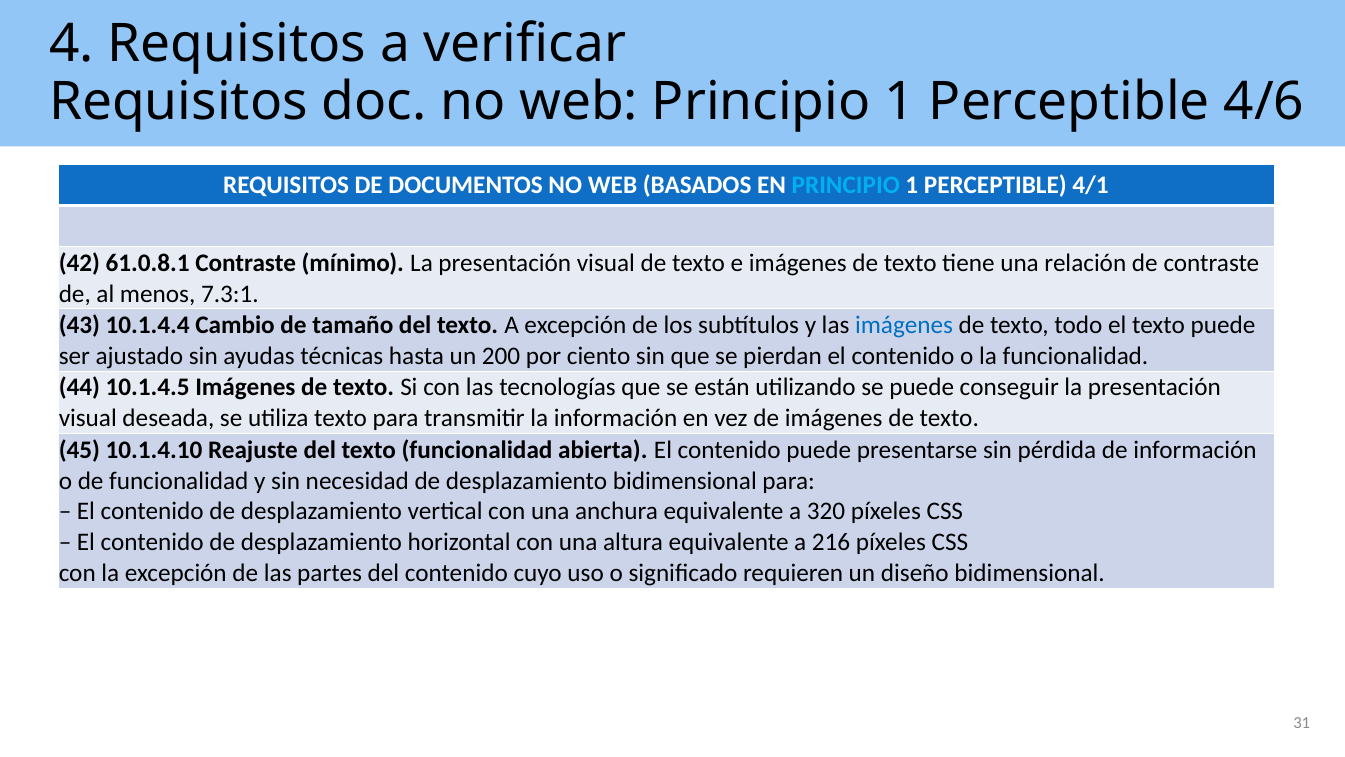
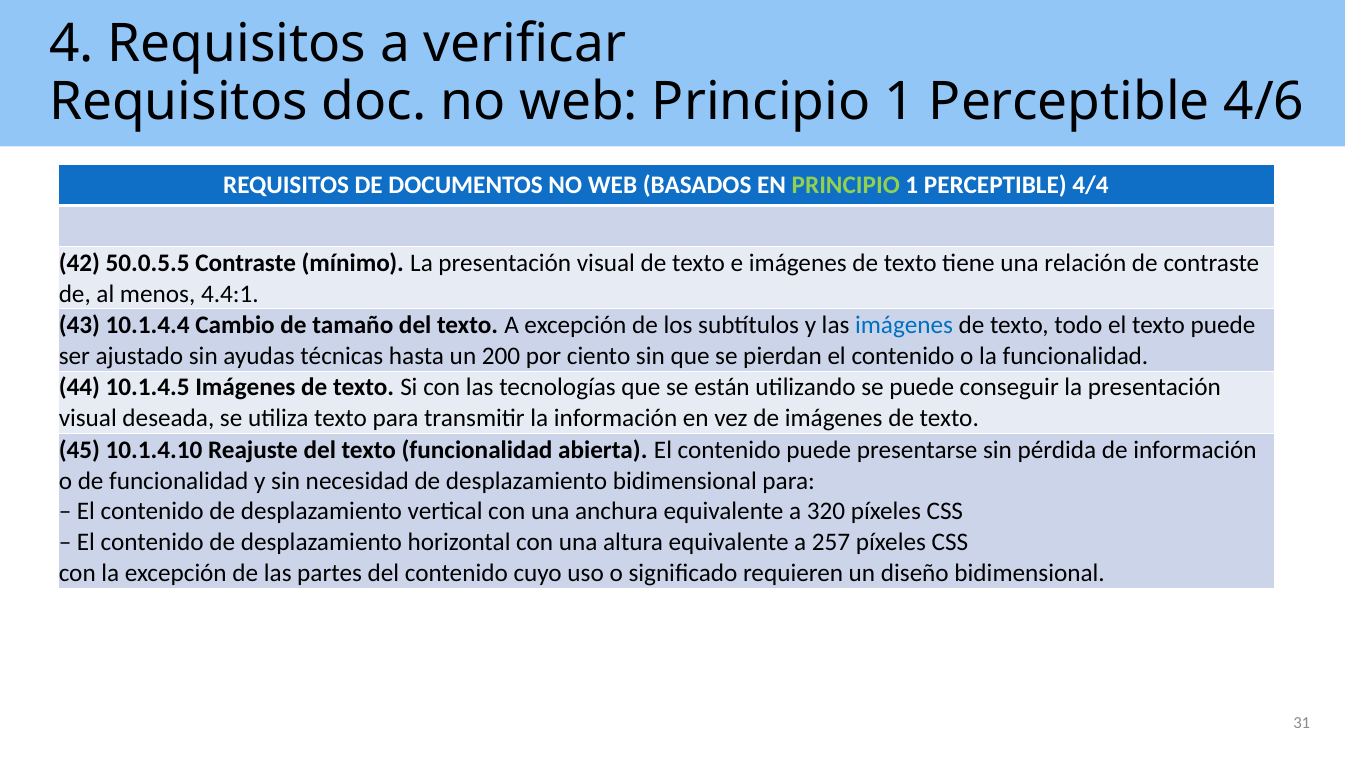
PRINCIPIO at (846, 185) colour: light blue -> light green
4/1: 4/1 -> 4/4
61.0.8.1: 61.0.8.1 -> 50.0.5.5
7.3:1: 7.3:1 -> 4.4:1
216: 216 -> 257
